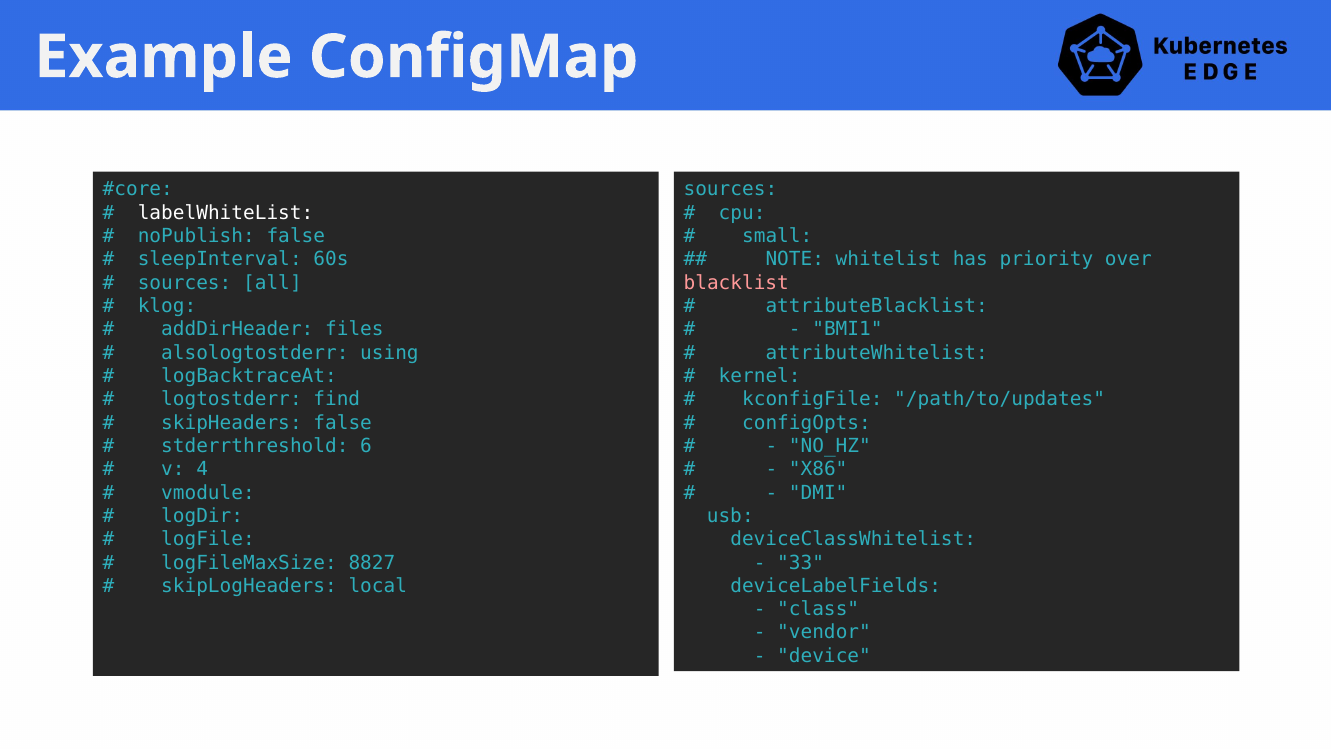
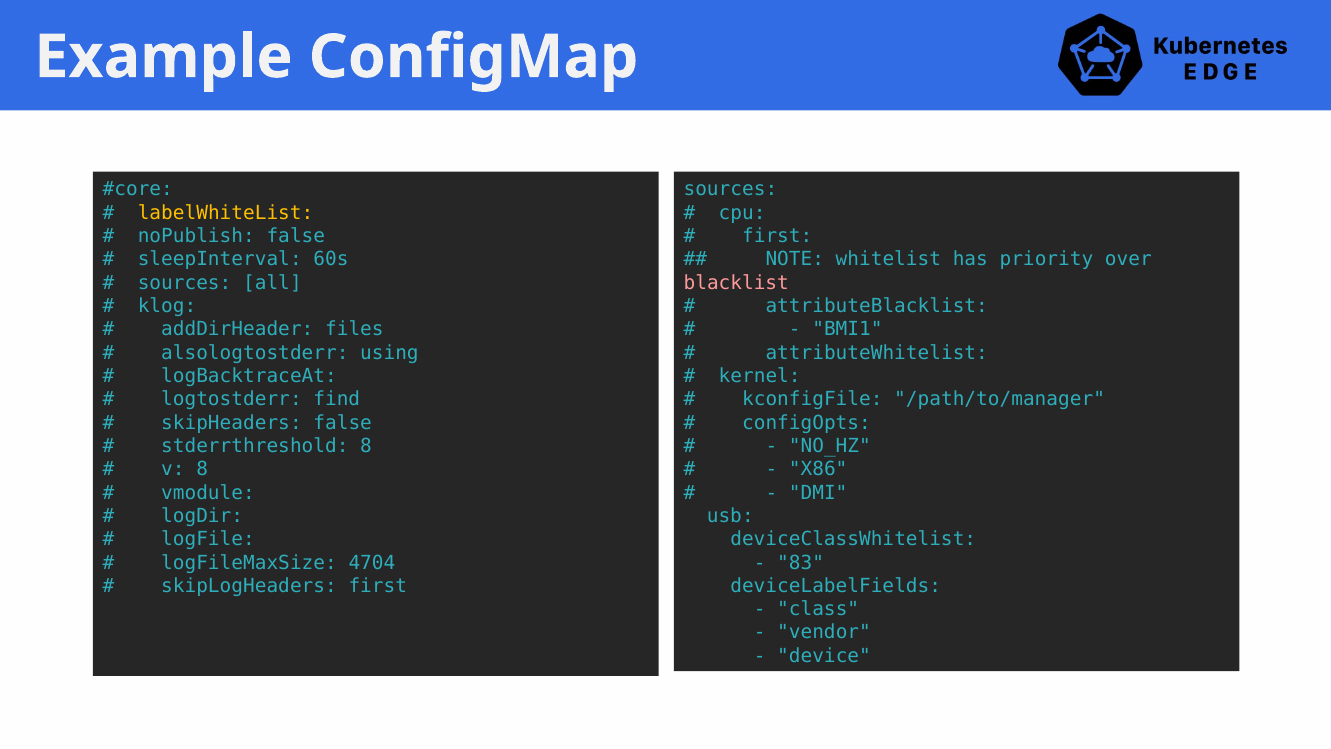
labelWhiteList colour: white -> yellow
small at (777, 236): small -> first
/path/to/updates: /path/to/updates -> /path/to/manager
stderrthreshold 6: 6 -> 8
v 4: 4 -> 8
8827: 8827 -> 4704
33: 33 -> 83
skipLogHeaders local: local -> first
